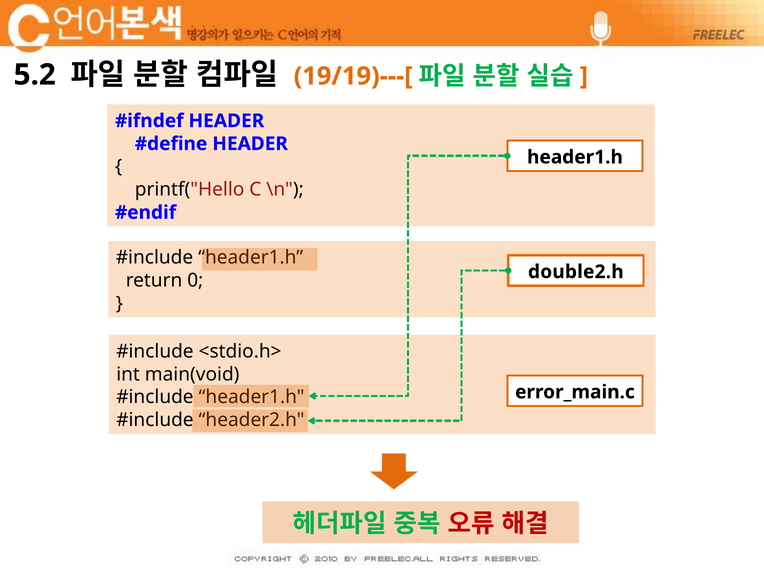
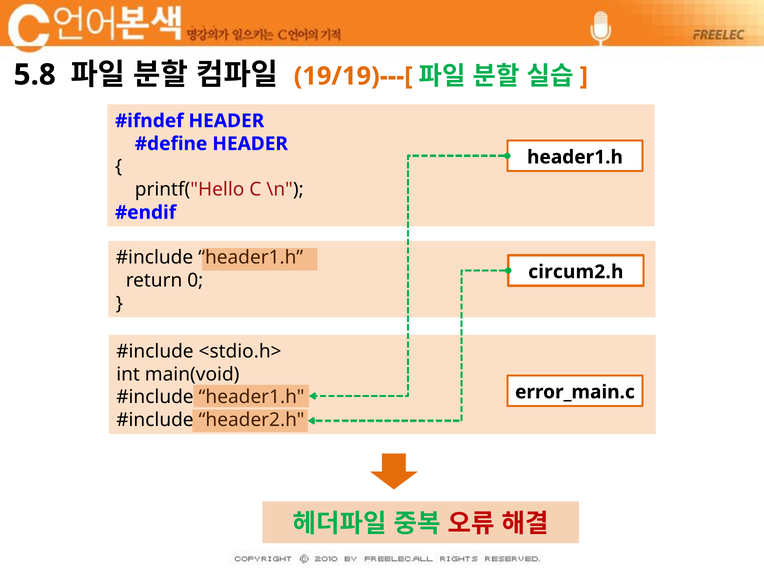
5.2: 5.2 -> 5.8
double2.h: double2.h -> circum2.h
